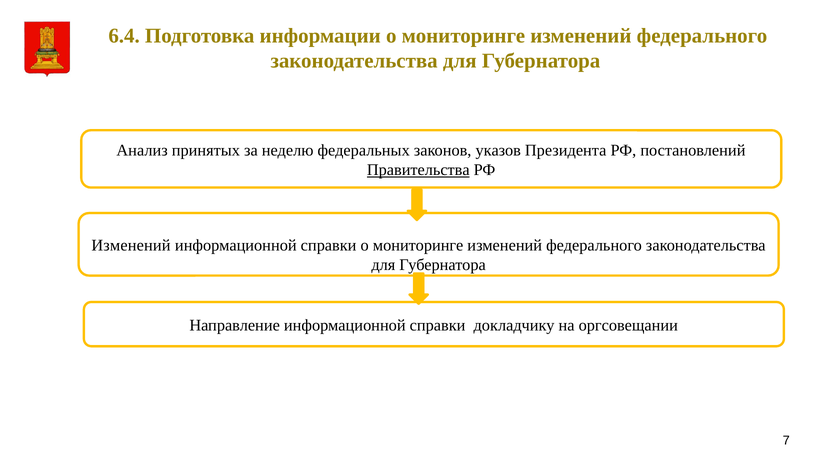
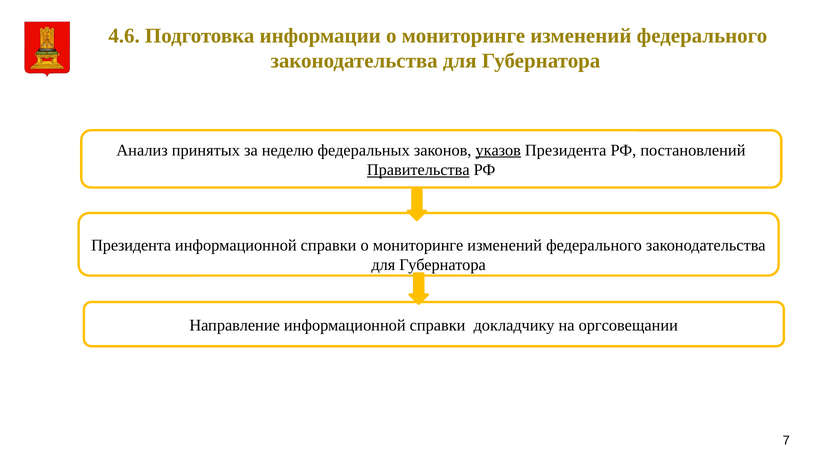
6.4: 6.4 -> 4.6
указов underline: none -> present
Изменений at (131, 246): Изменений -> Президента
